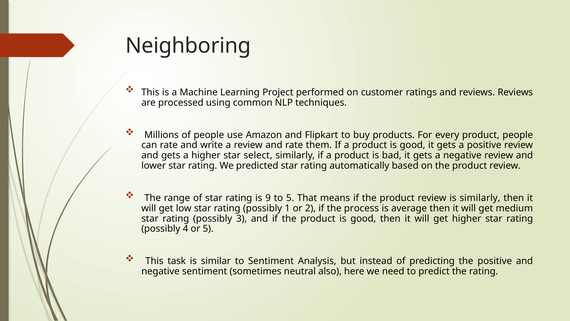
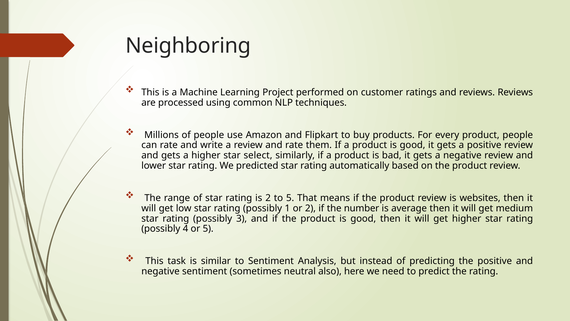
is 9: 9 -> 2
is similarly: similarly -> websites
process: process -> number
